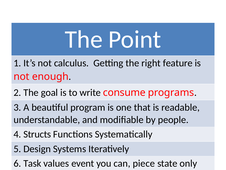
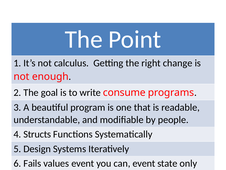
feature: feature -> change
Task: Task -> Fails
can piece: piece -> event
